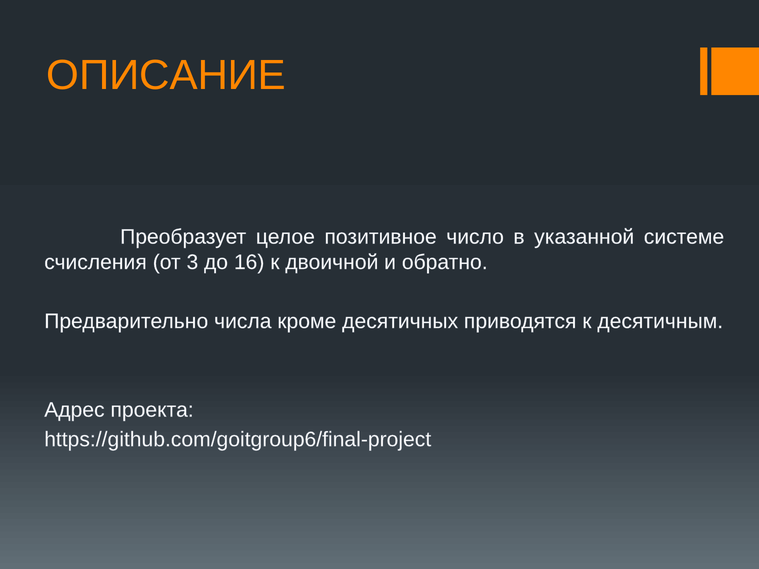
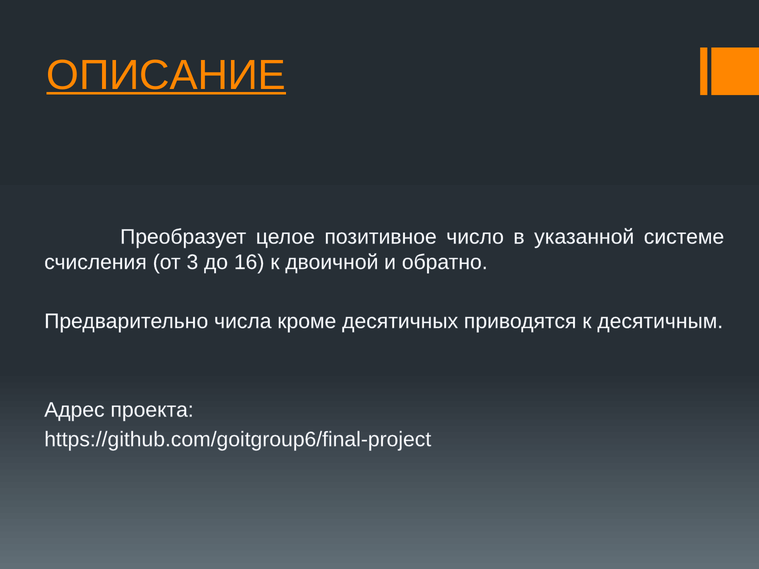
ОПИСАНИЕ underline: none -> present
